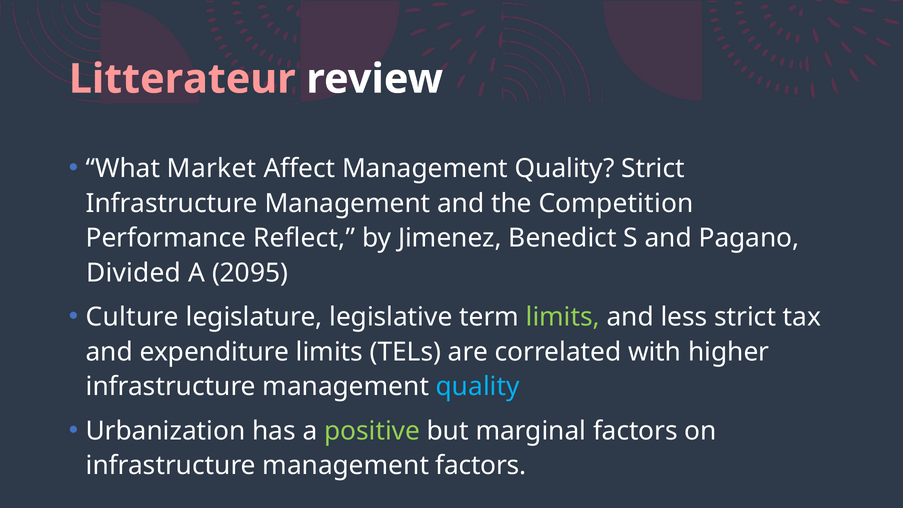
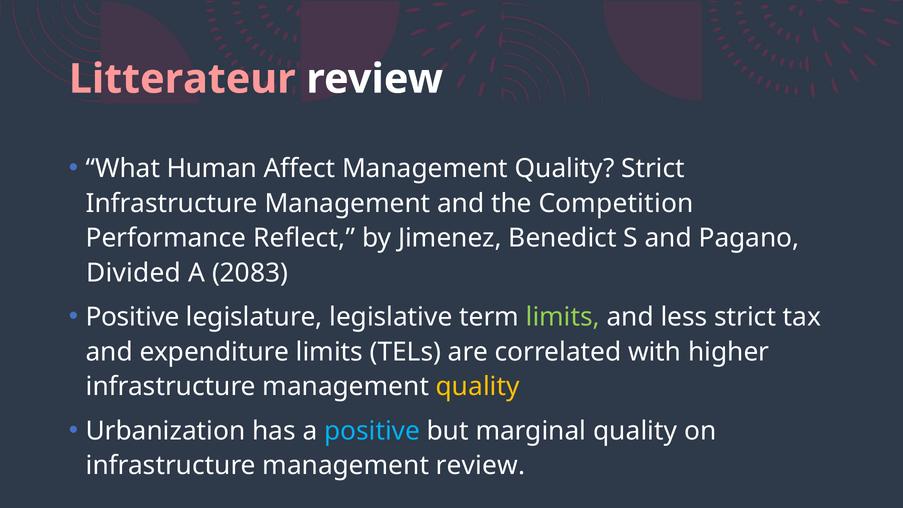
Market: Market -> Human
2095: 2095 -> 2083
Culture at (132, 317): Culture -> Positive
quality at (478, 387) colour: light blue -> yellow
positive at (372, 431) colour: light green -> light blue
marginal factors: factors -> quality
management factors: factors -> review
